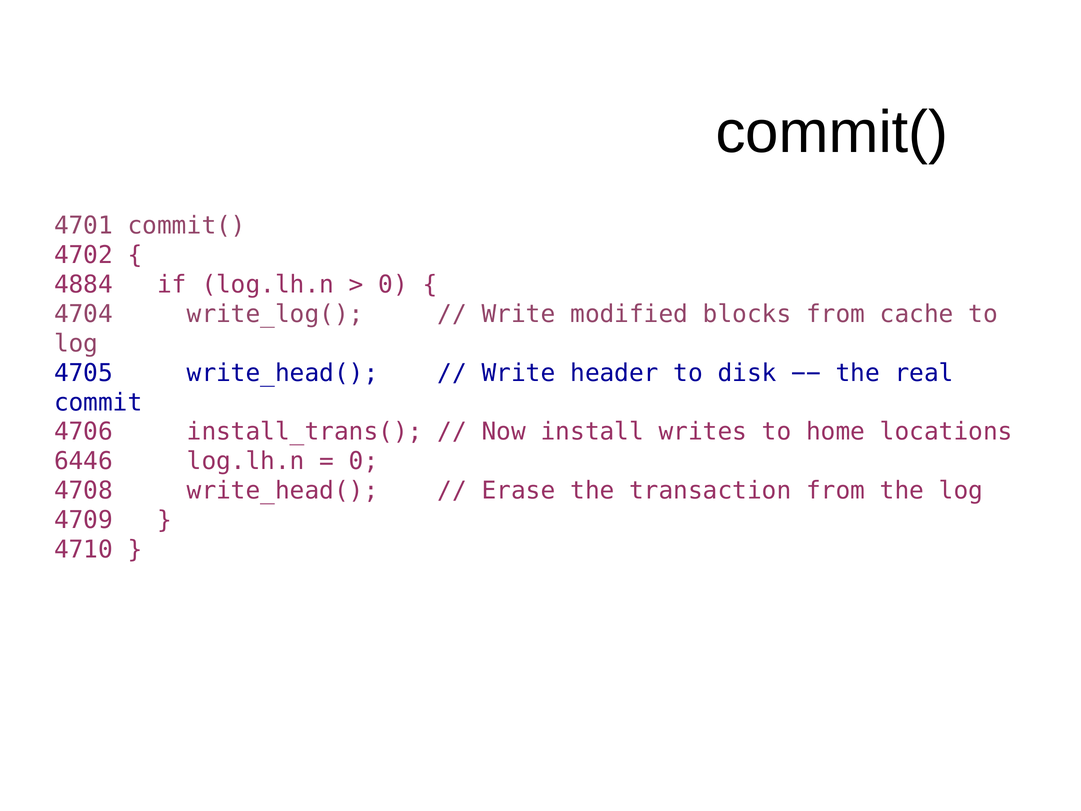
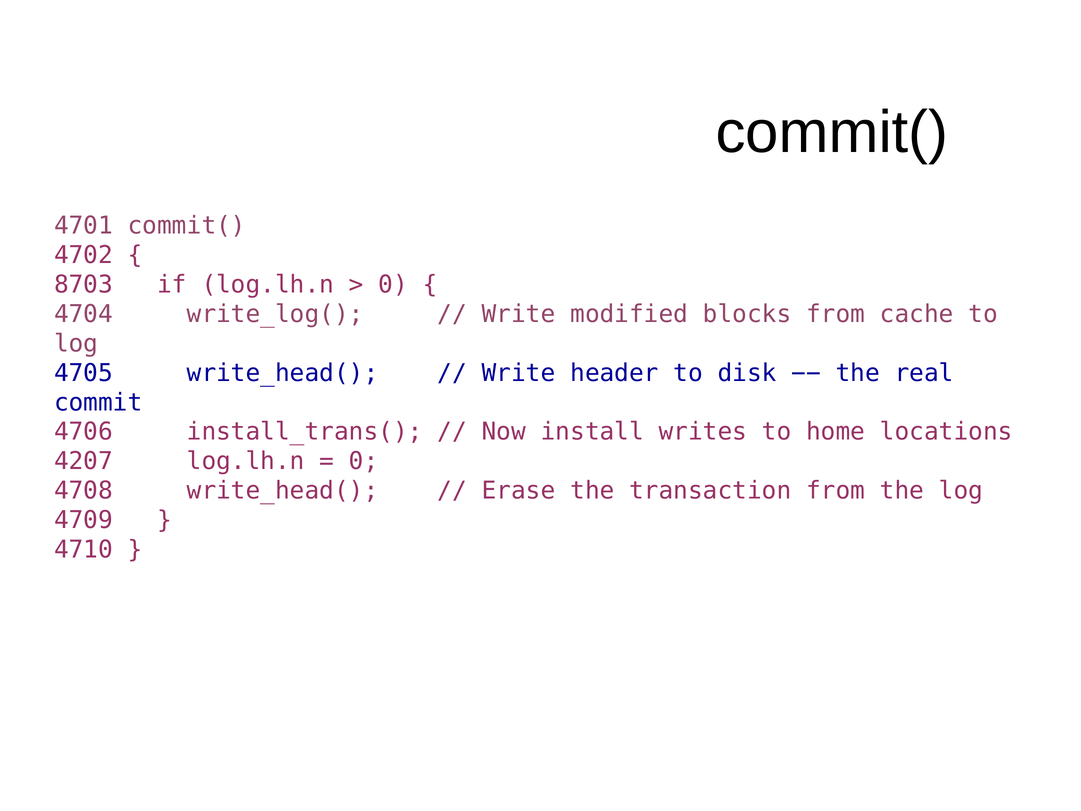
4884: 4884 -> 8703
6446: 6446 -> 4207
